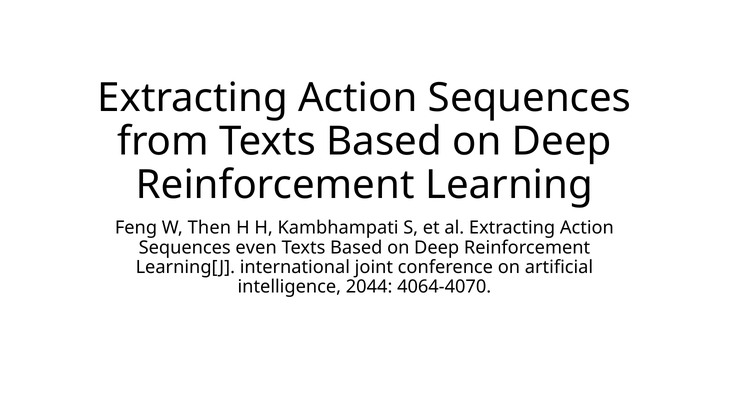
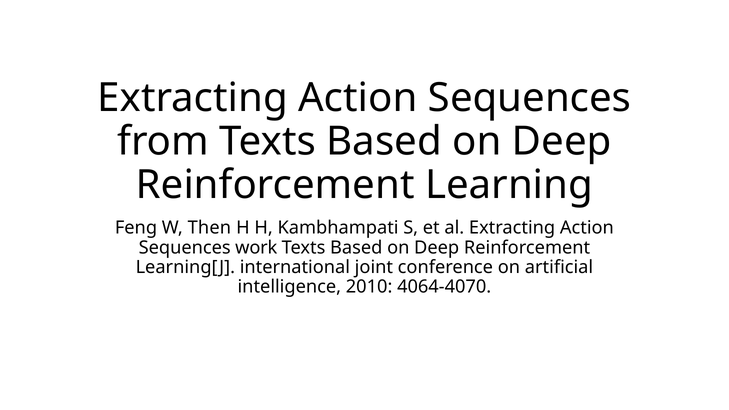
even: even -> work
2044: 2044 -> 2010
